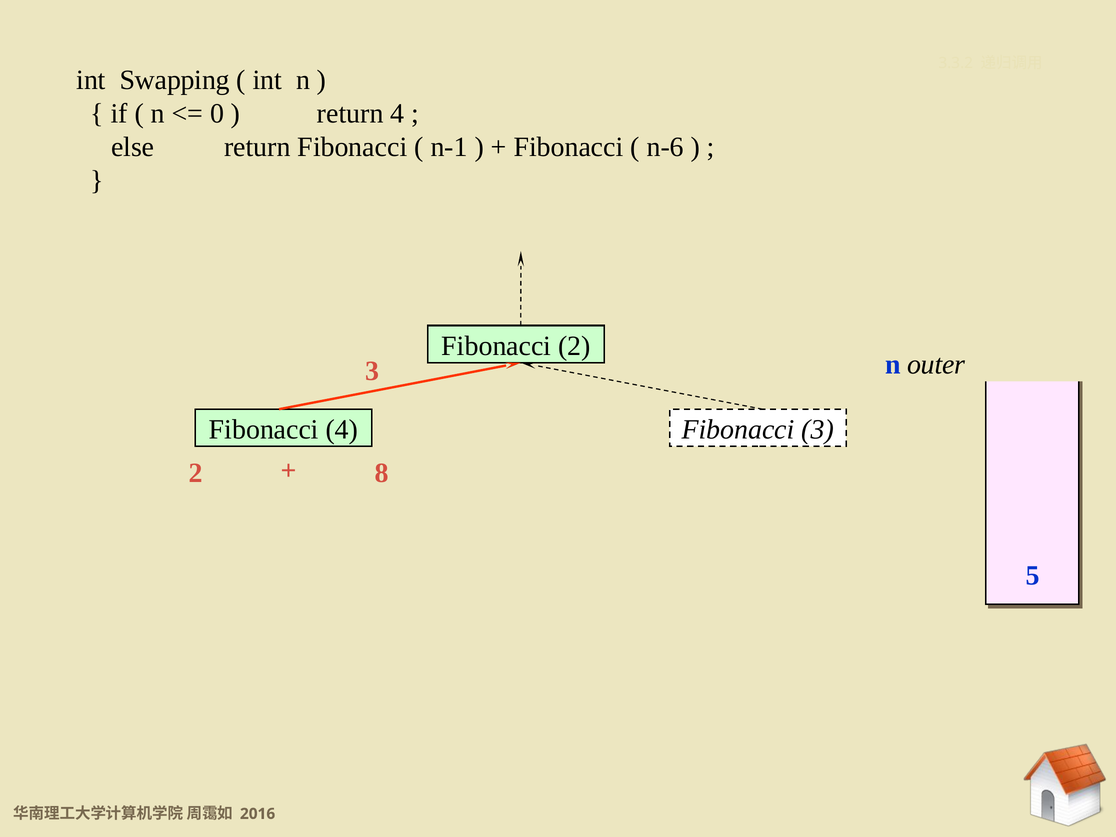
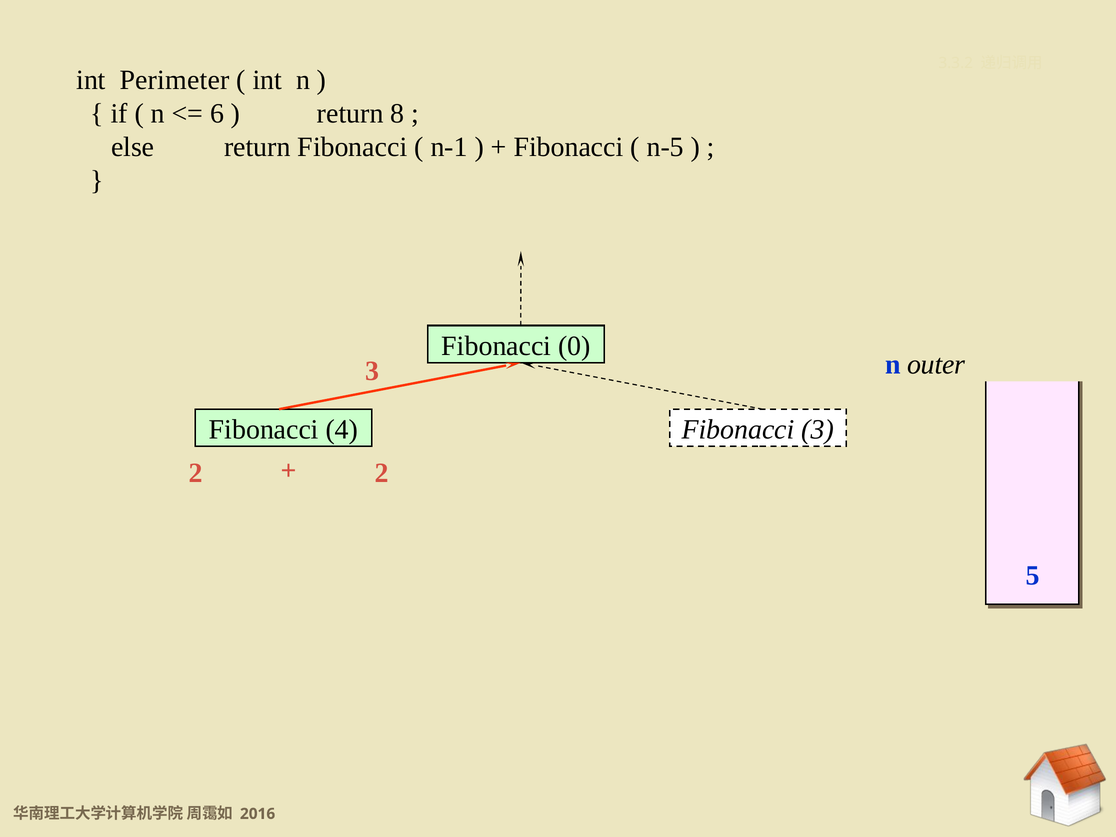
Swapping: Swapping -> Perimeter
0: 0 -> 6
return 4: 4 -> 8
n-6: n-6 -> n-5
Fibonacci 2: 2 -> 0
2 8: 8 -> 2
